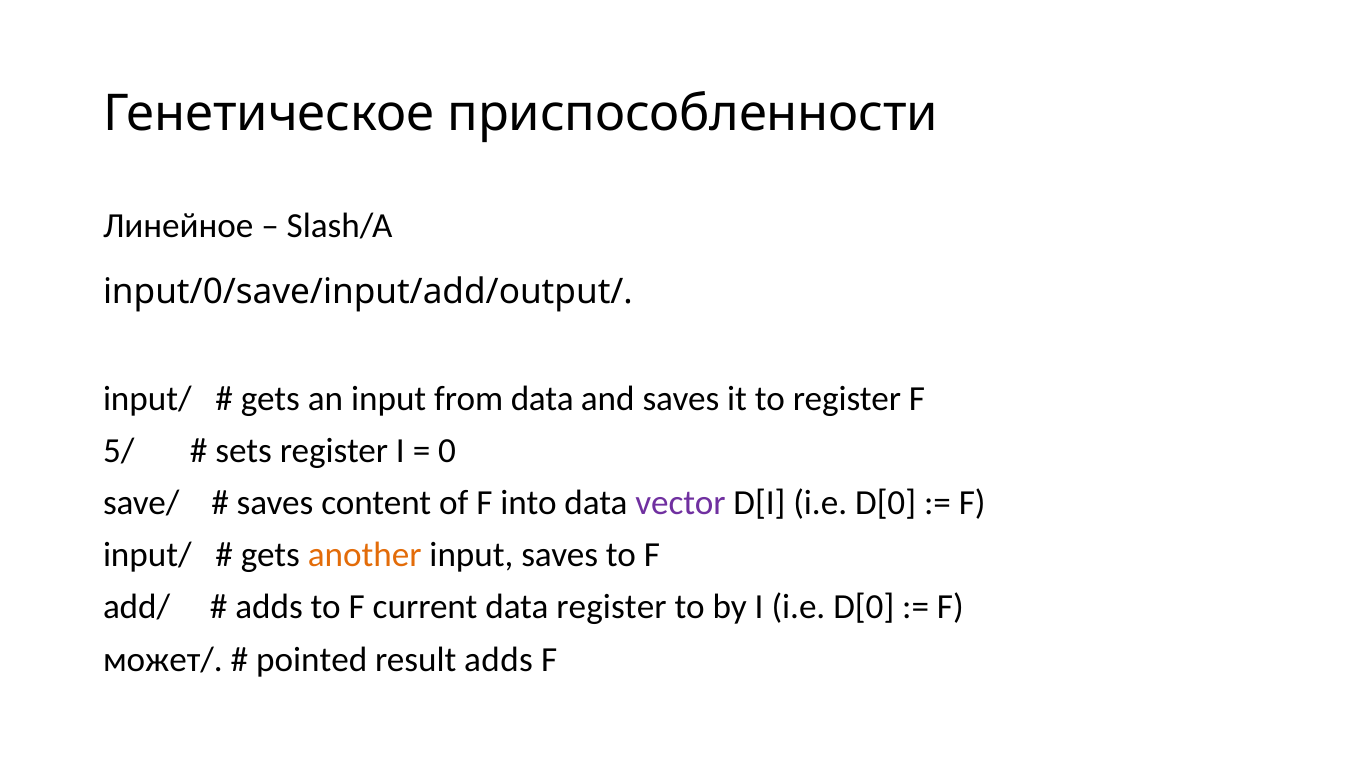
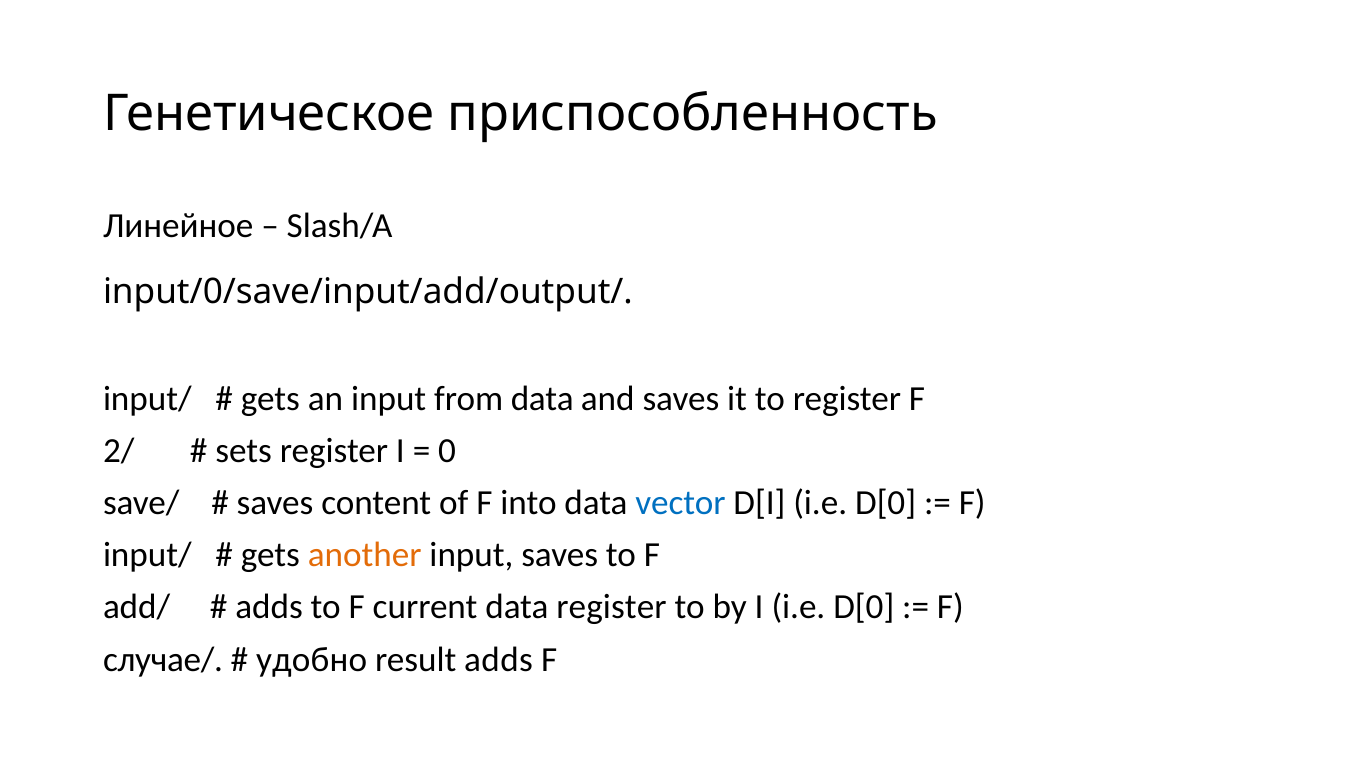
приспособленности: приспособленности -> приспособленность
5/: 5/ -> 2/
vector colour: purple -> blue
может/: может/ -> случае/
pointed: pointed -> удобно
